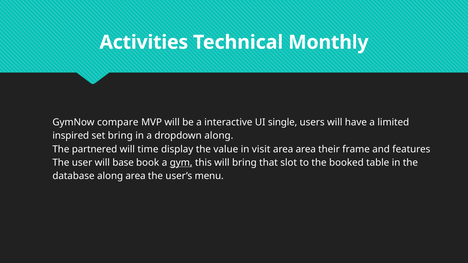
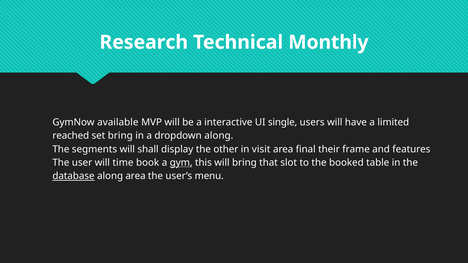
Activities: Activities -> Research
compare: compare -> available
inspired: inspired -> reached
partnered: partnered -> segments
time: time -> shall
value: value -> other
area area: area -> final
base: base -> time
database underline: none -> present
